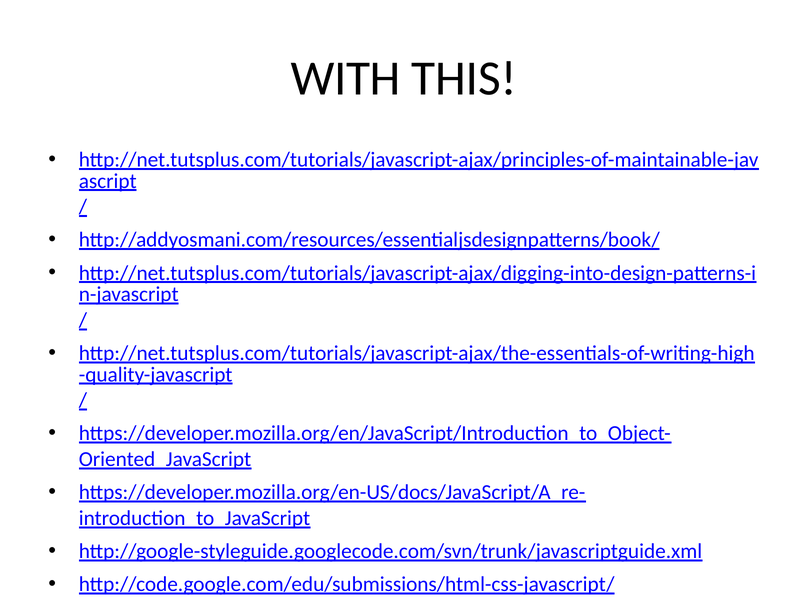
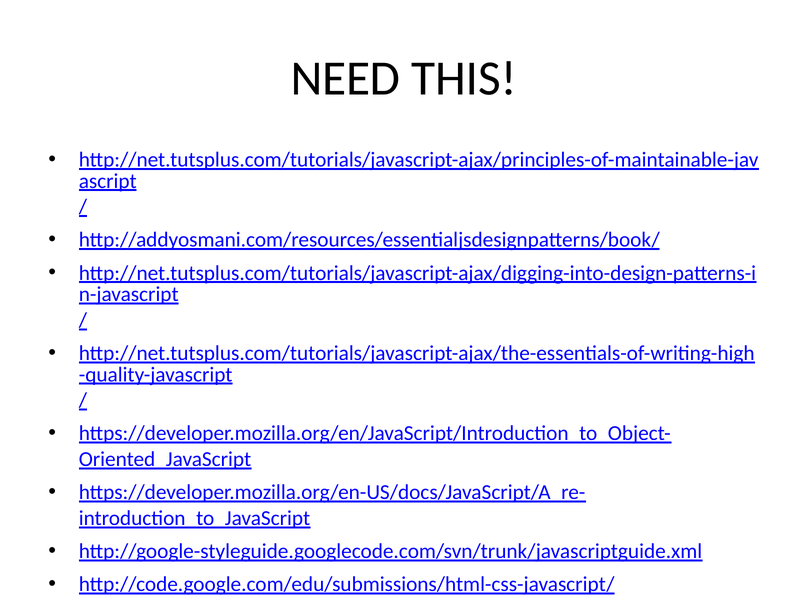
WITH: WITH -> NEED
